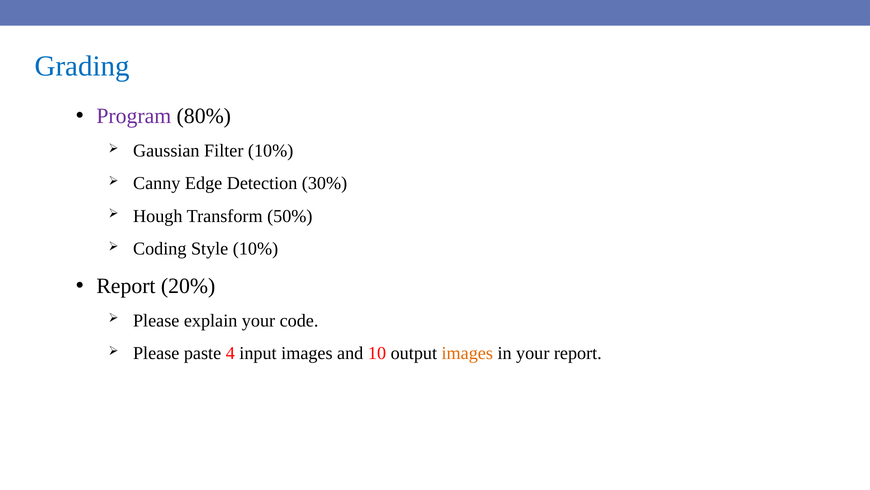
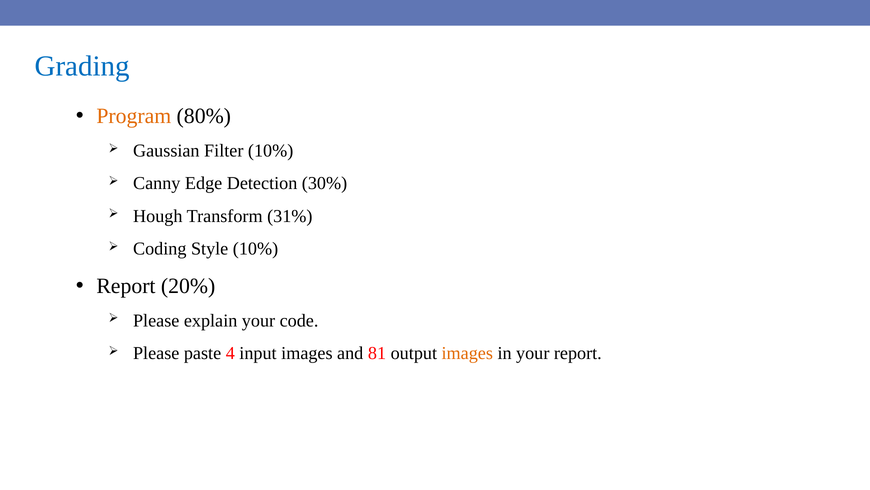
Program colour: purple -> orange
50%: 50% -> 31%
10: 10 -> 81
